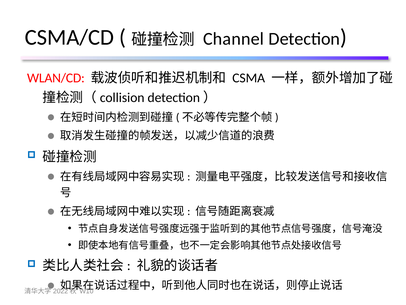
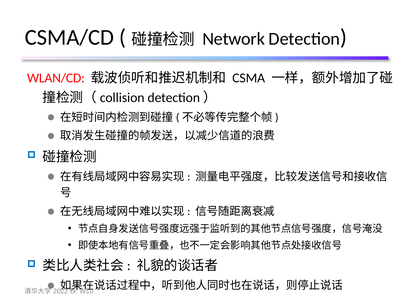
Channel: Channel -> Network
